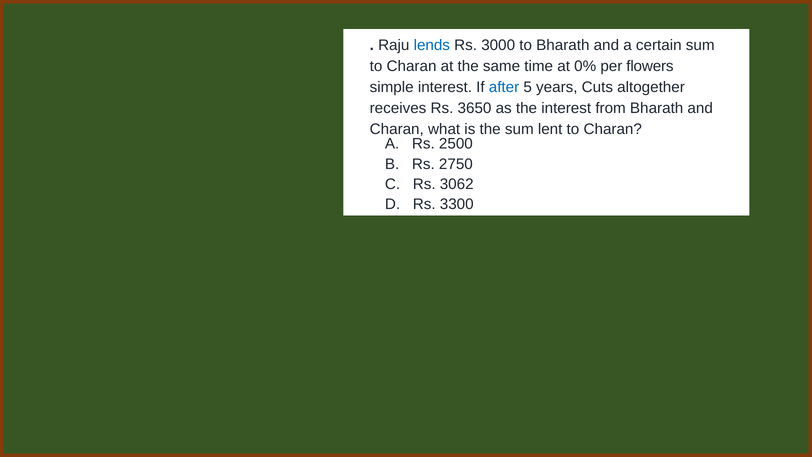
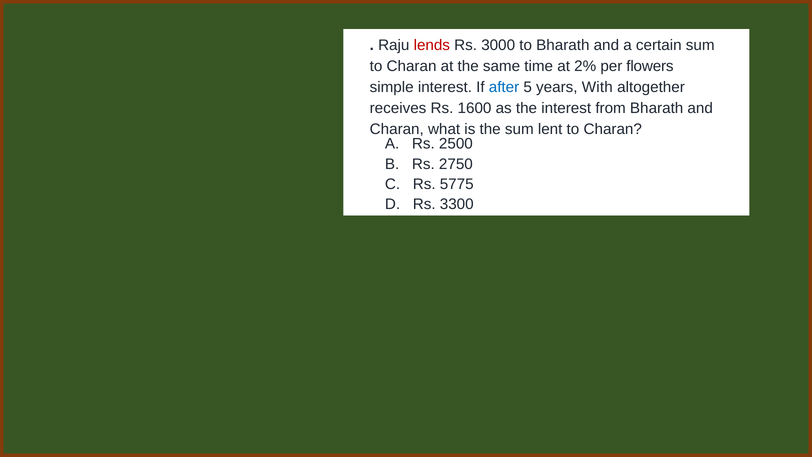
lends colour: blue -> red
0%: 0% -> 2%
Cuts: Cuts -> With
3650: 3650 -> 1600
3062: 3062 -> 5775
